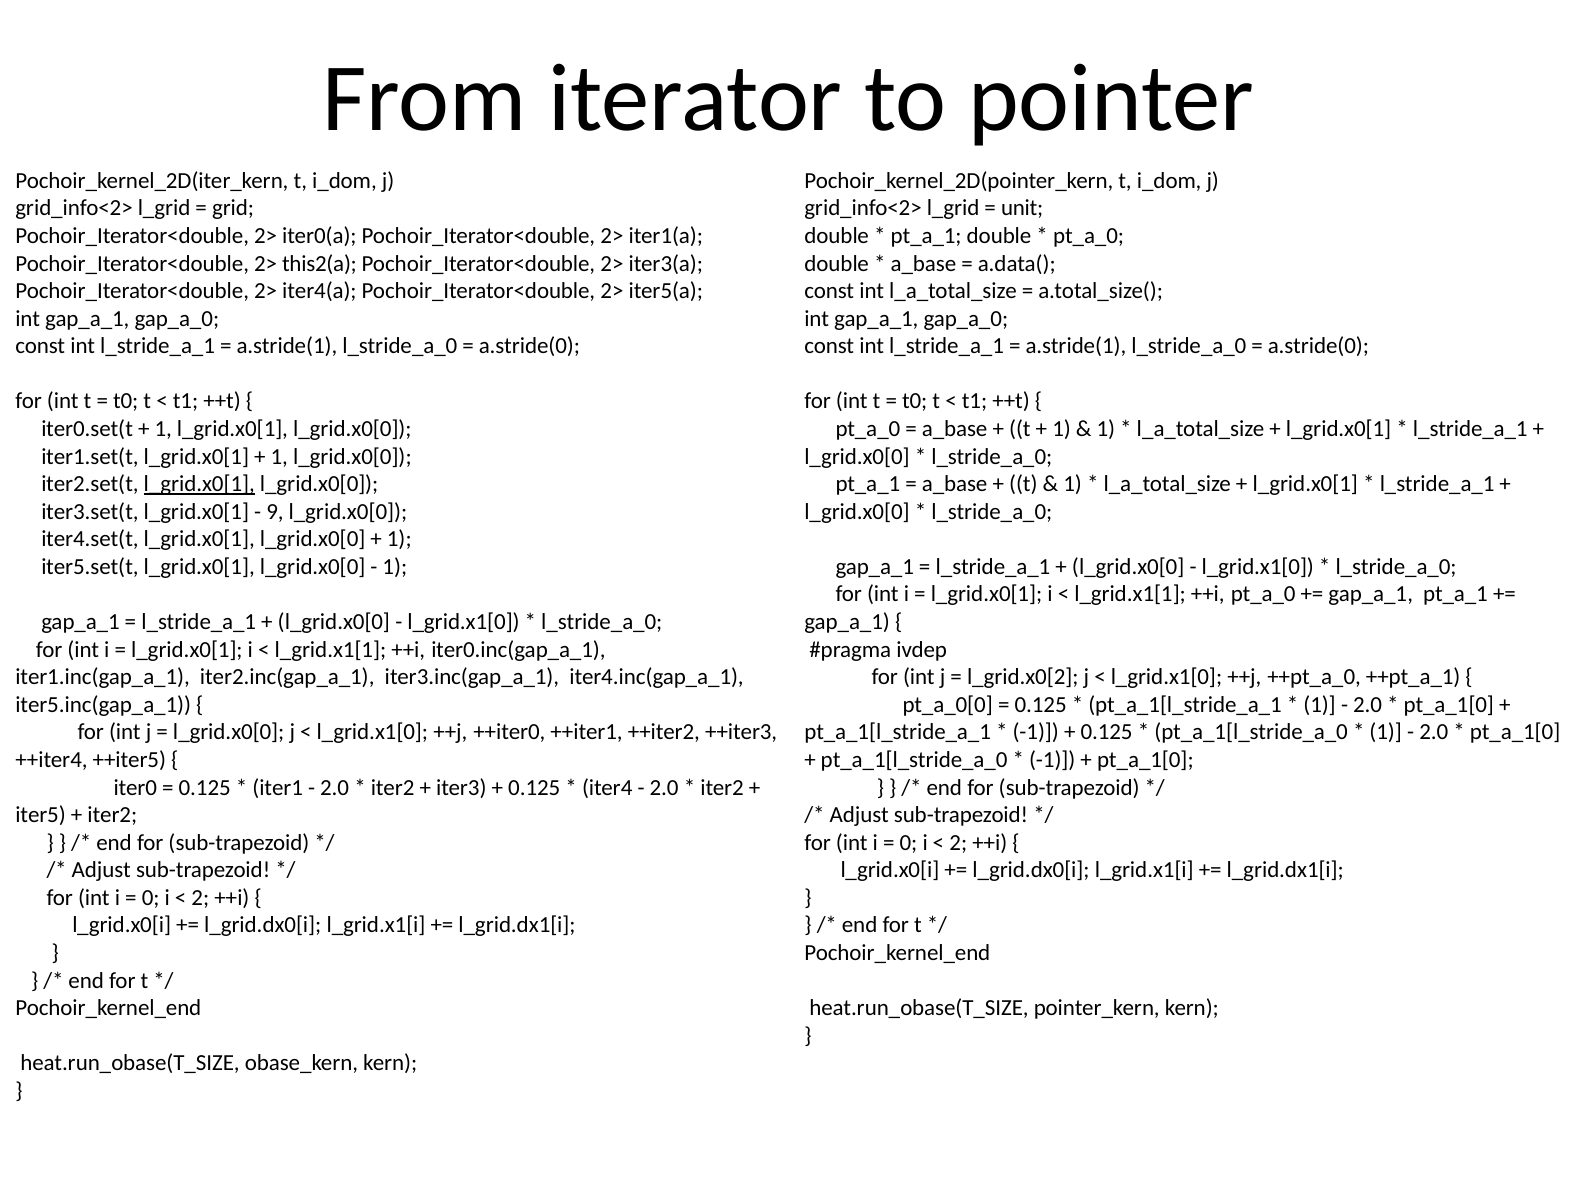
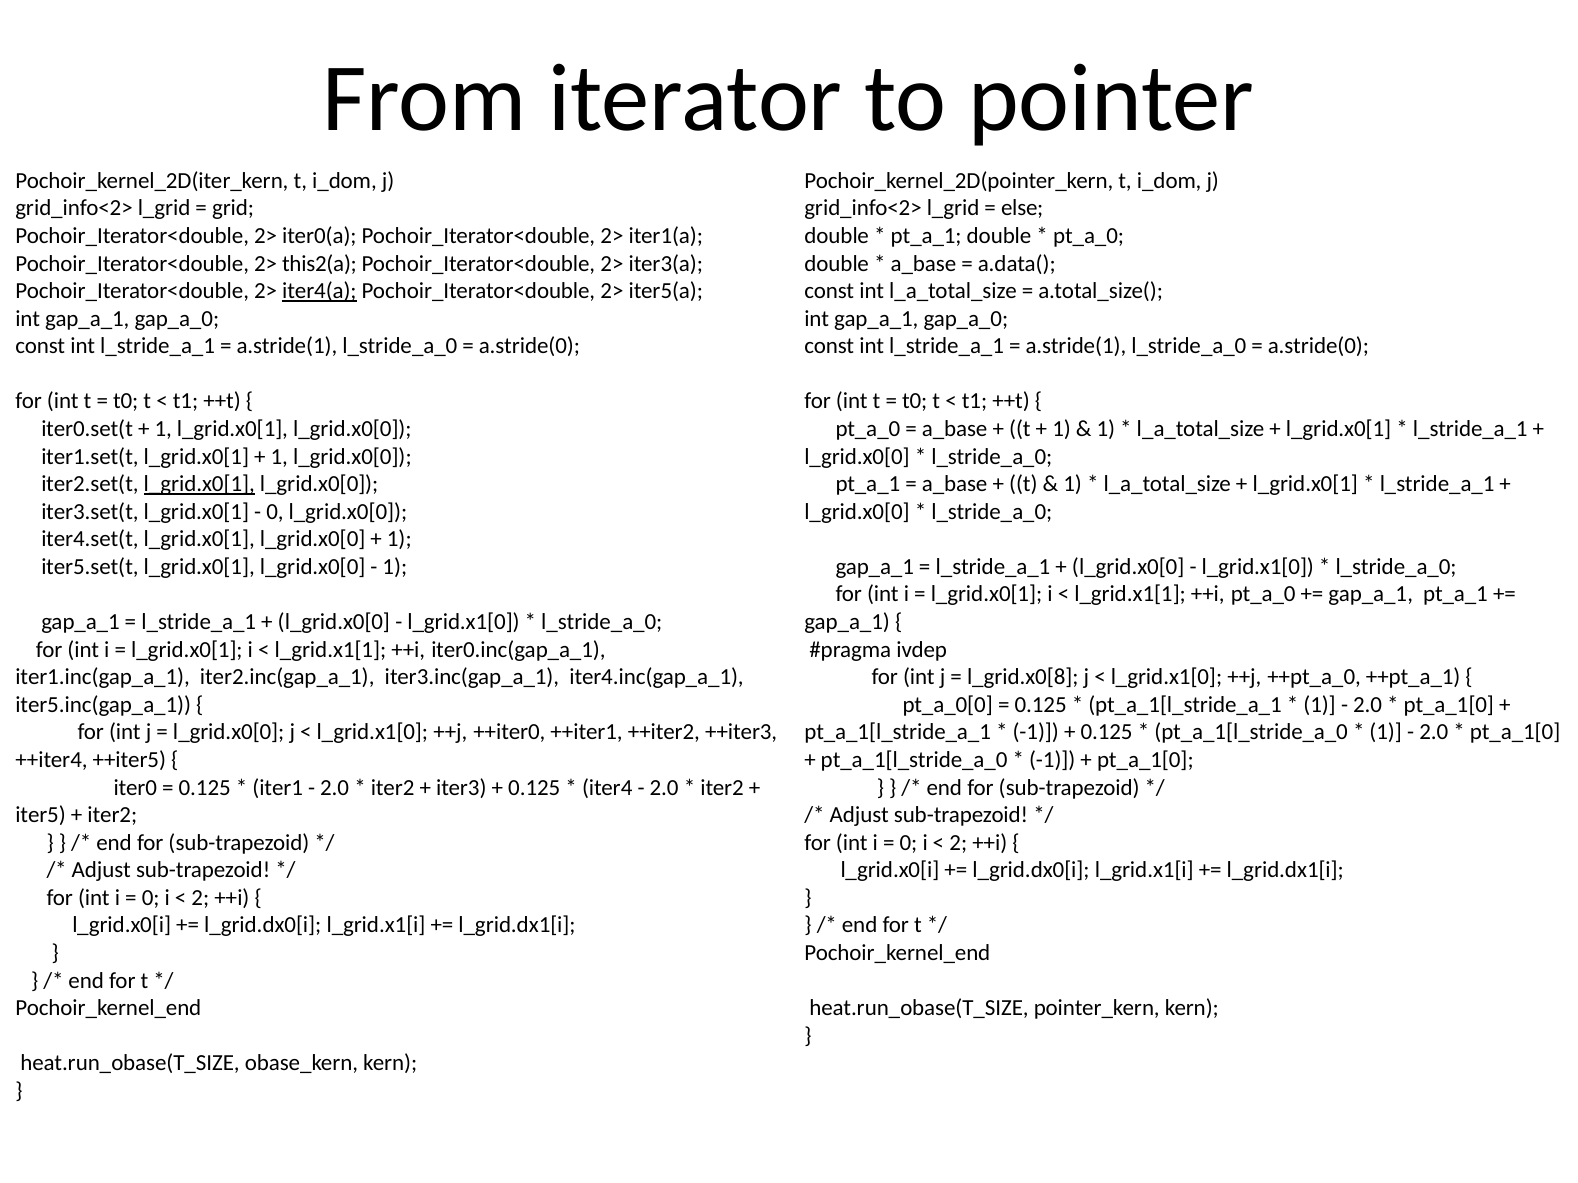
unit: unit -> else
iter4(a underline: none -> present
9 at (275, 512): 9 -> 0
l_grid.x0[2: l_grid.x0[2 -> l_grid.x0[8
